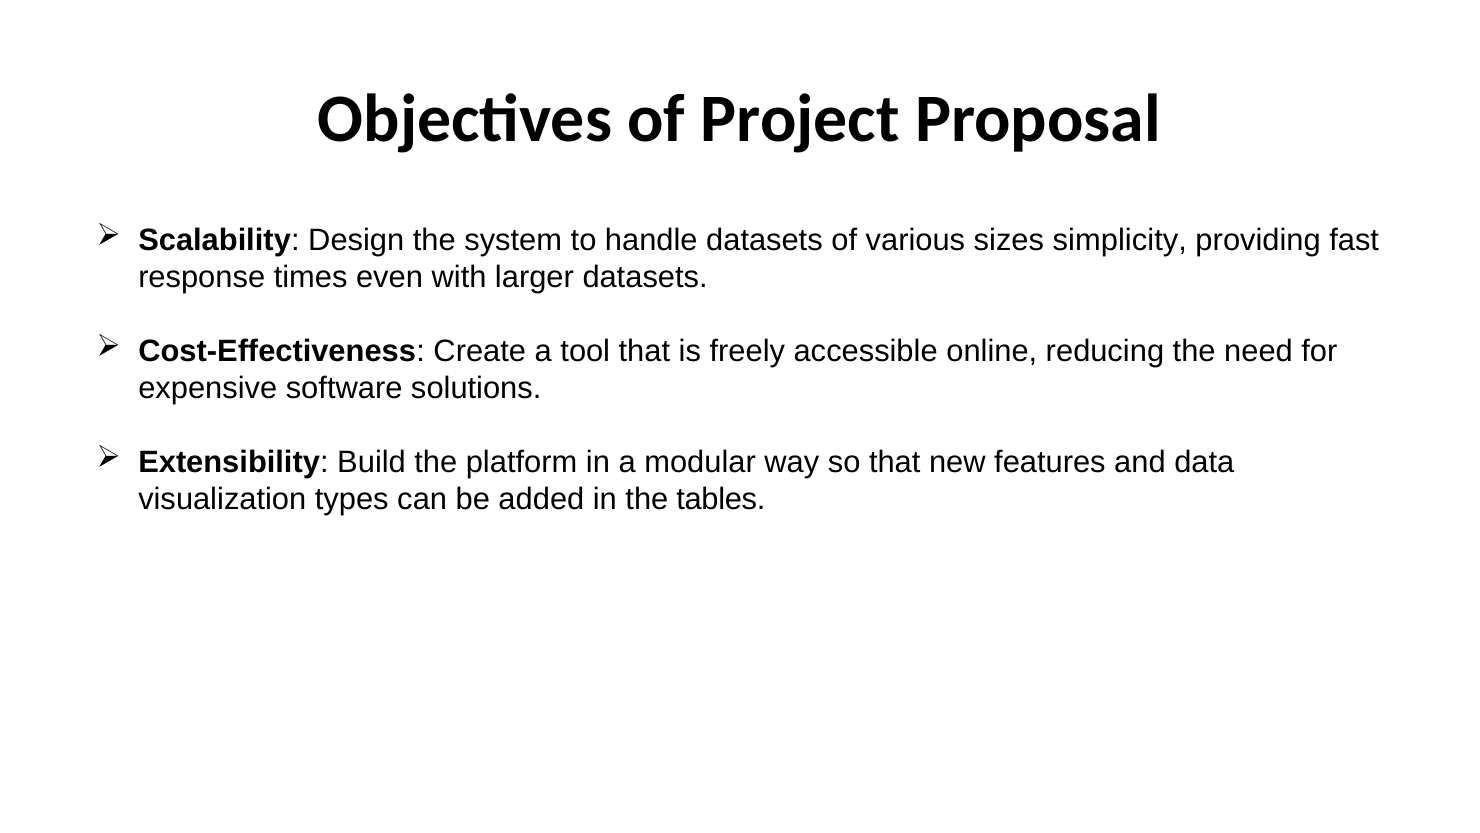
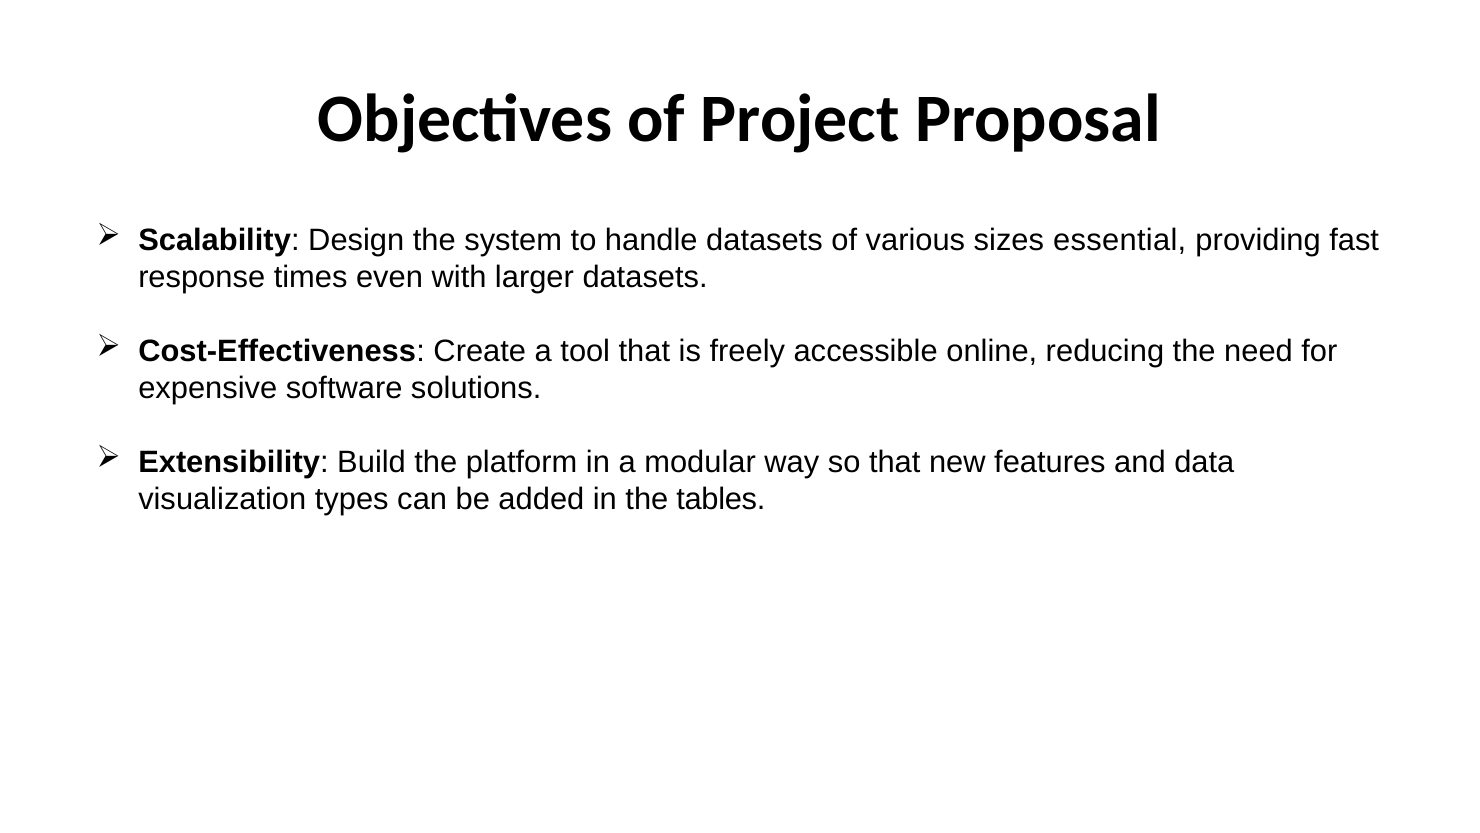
simplicity: simplicity -> essential
